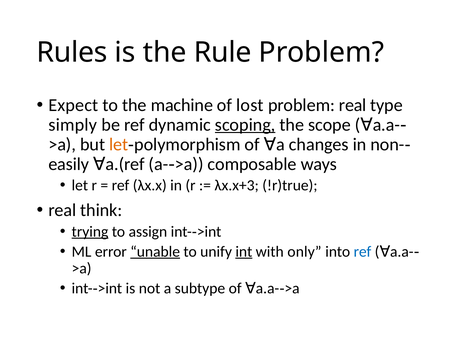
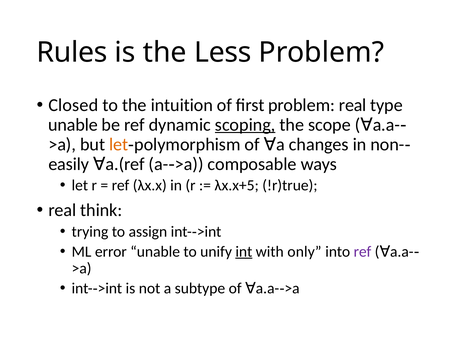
Rule: Rule -> Less
Expect: Expect -> Closed
machine: machine -> intuition
lost: lost -> ﬁrst
simply at (73, 125): simply -> unable
λx.x+3: λx.x+3 -> λx.x+5
trying underline: present -> none
unable at (155, 251) underline: present -> none
ref at (362, 251) colour: blue -> purple
